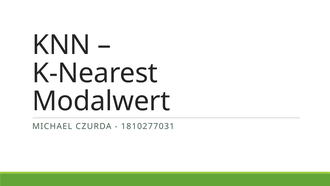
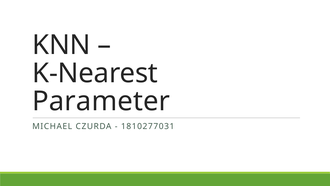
Modalwert: Modalwert -> Parameter
